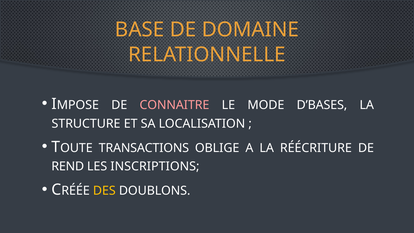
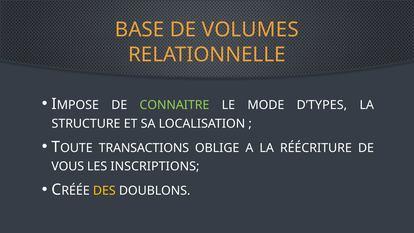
DOMAINE: DOMAINE -> VOLUMES
CONNAITRE colour: pink -> light green
D’BASES: D’BASES -> D’TYPES
REND: REND -> VOUS
